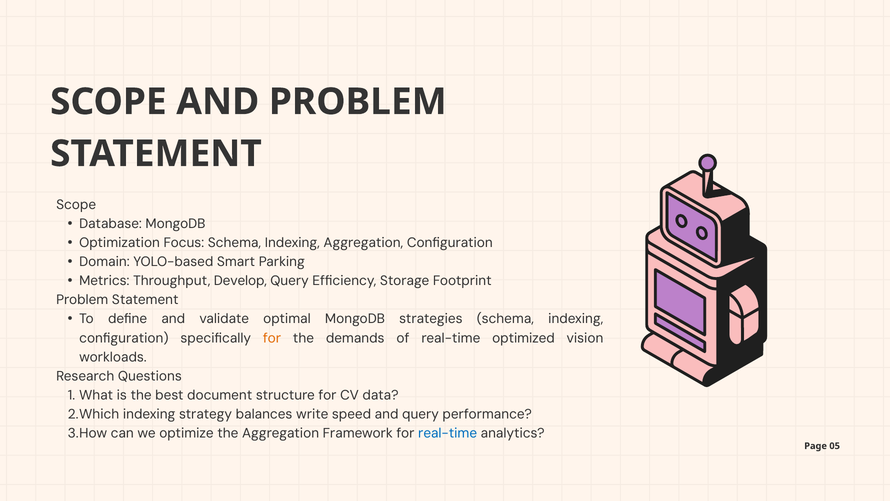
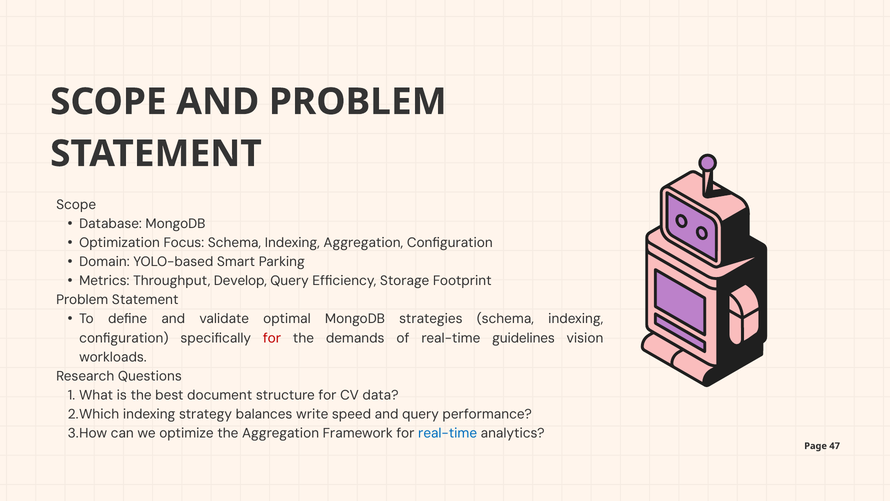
for at (272, 338) colour: orange -> red
optimized: optimized -> guidelines
05: 05 -> 47
